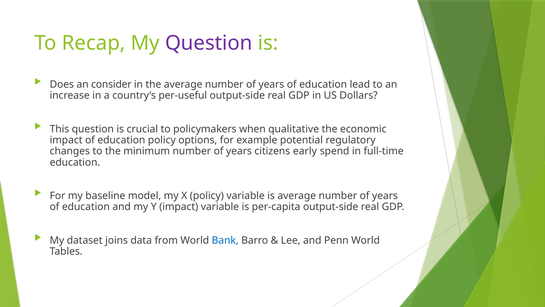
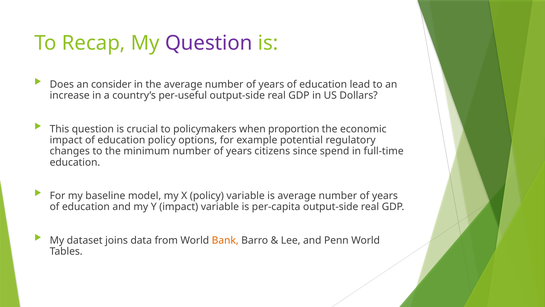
qualitative: qualitative -> proportion
early: early -> since
Bank colour: blue -> orange
